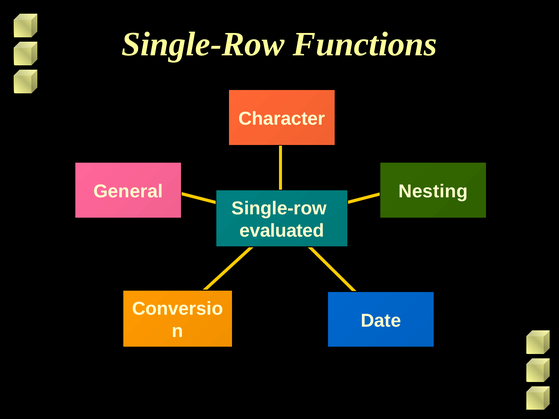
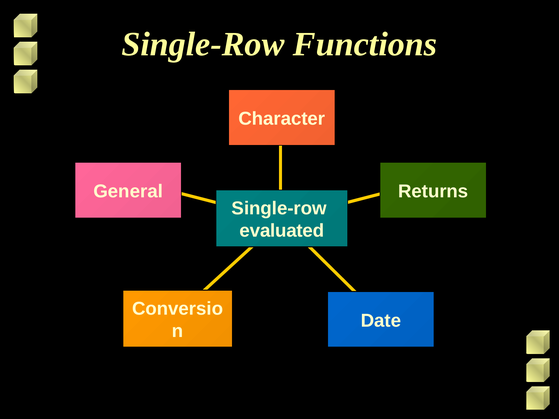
Nesting: Nesting -> Returns
